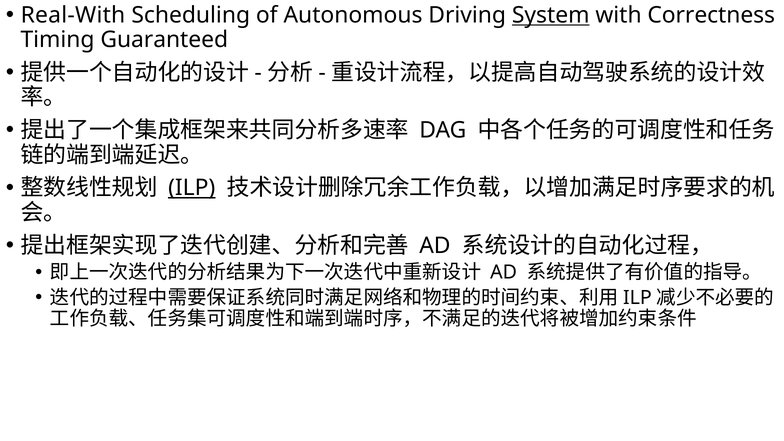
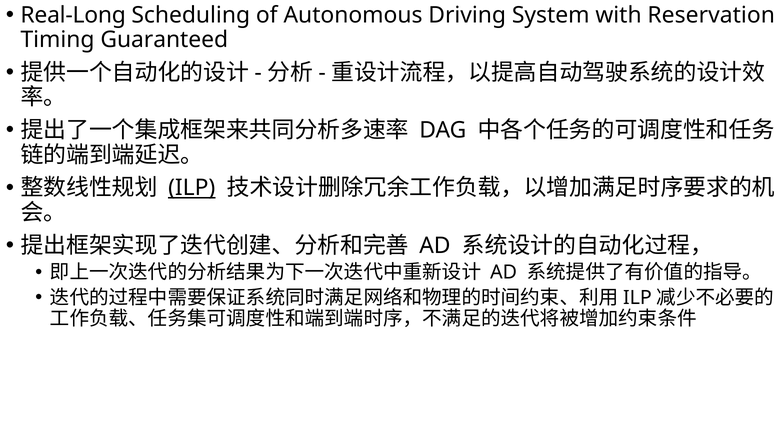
Real-With: Real-With -> Real-Long
System underline: present -> none
Correctness: Correctness -> Reservation
